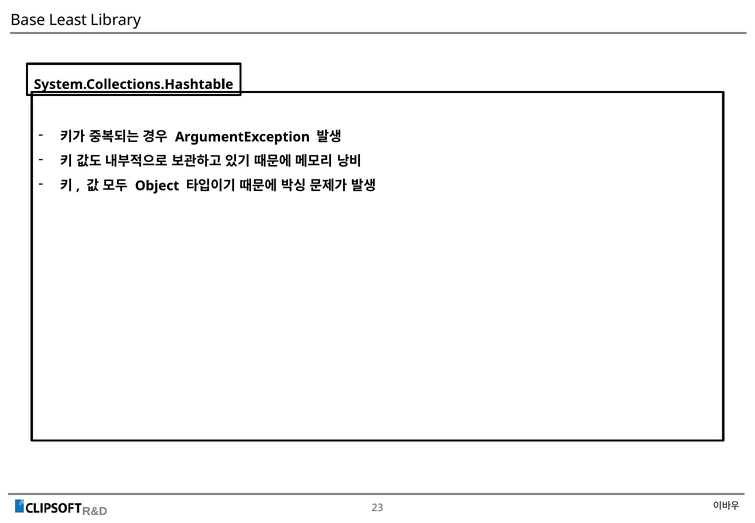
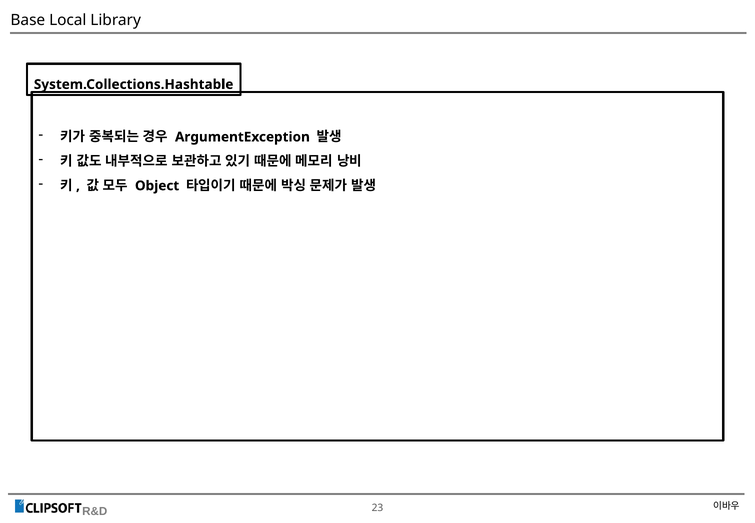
Least: Least -> Local
